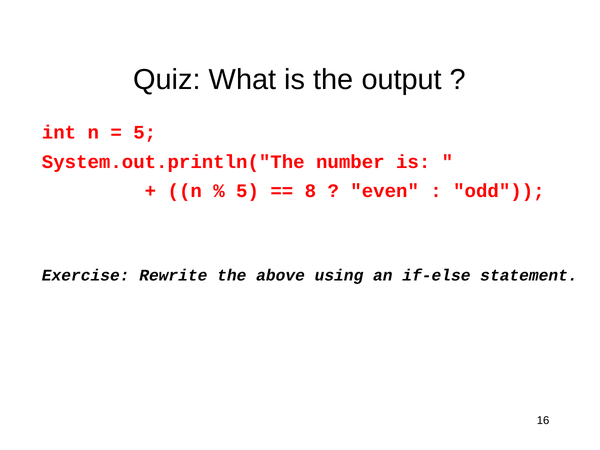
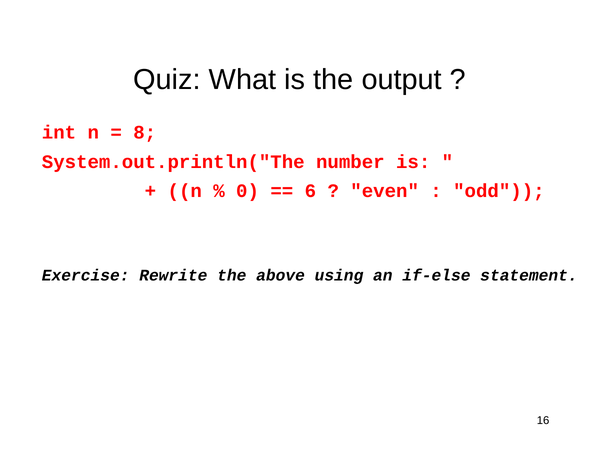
5 at (145, 132): 5 -> 8
5 at (248, 191): 5 -> 0
8: 8 -> 6
